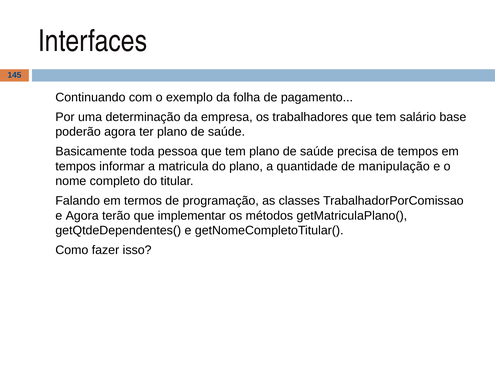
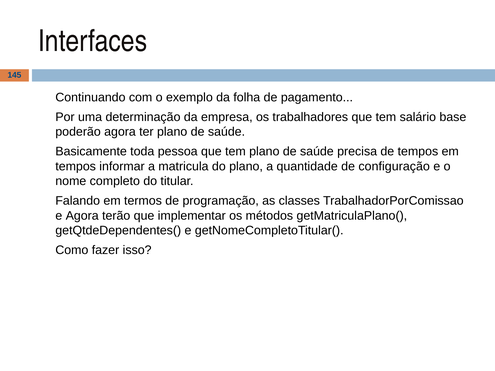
manipulação: manipulação -> configuração
